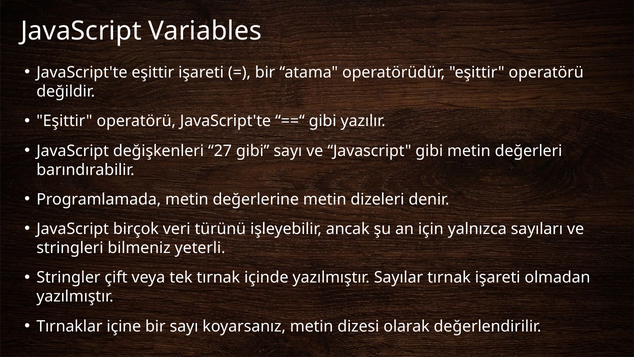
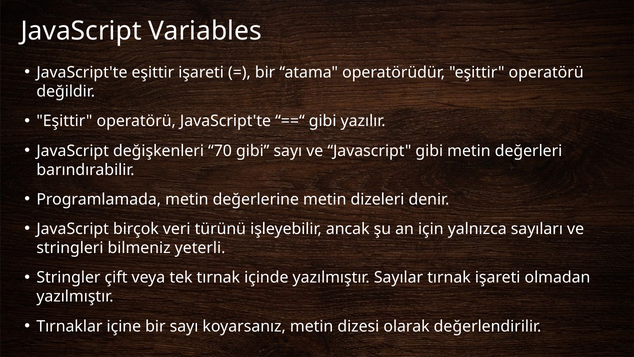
27: 27 -> 70
